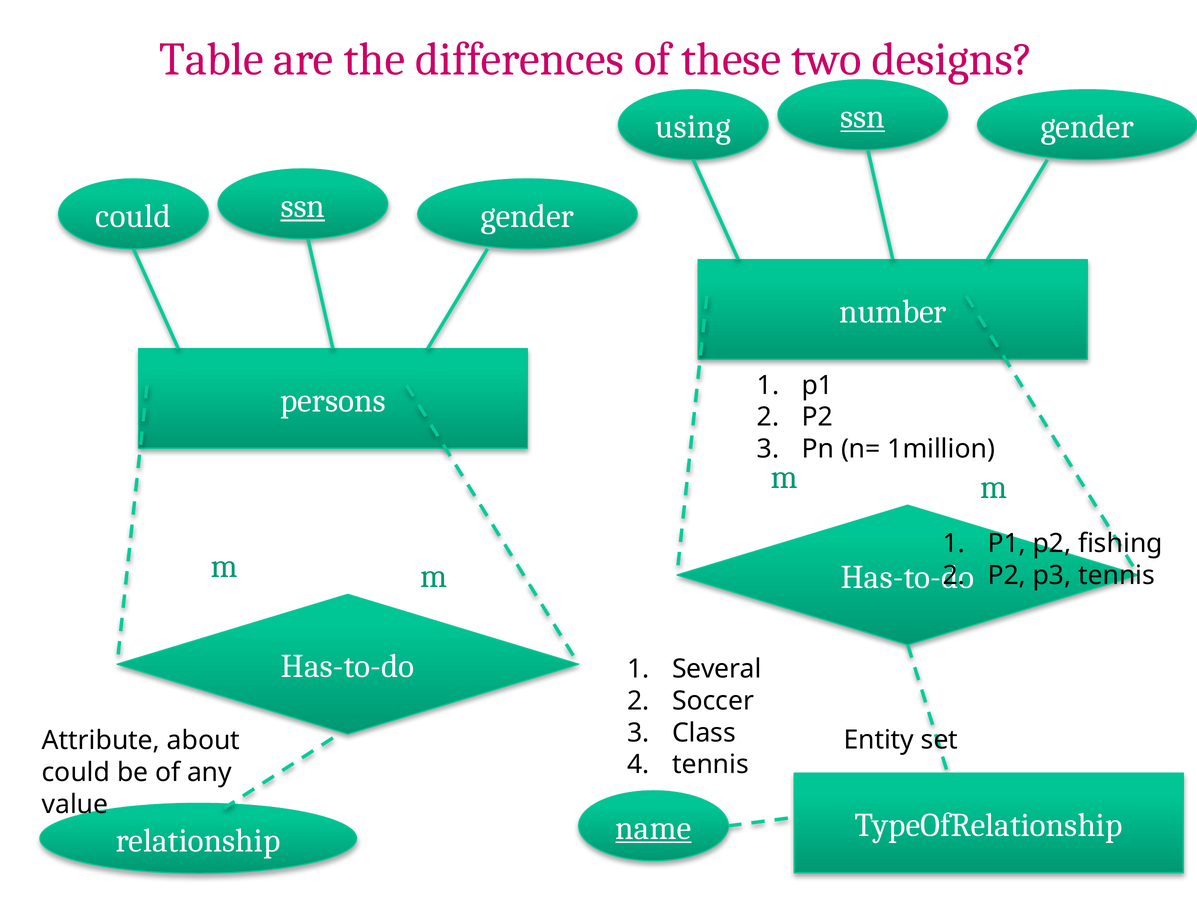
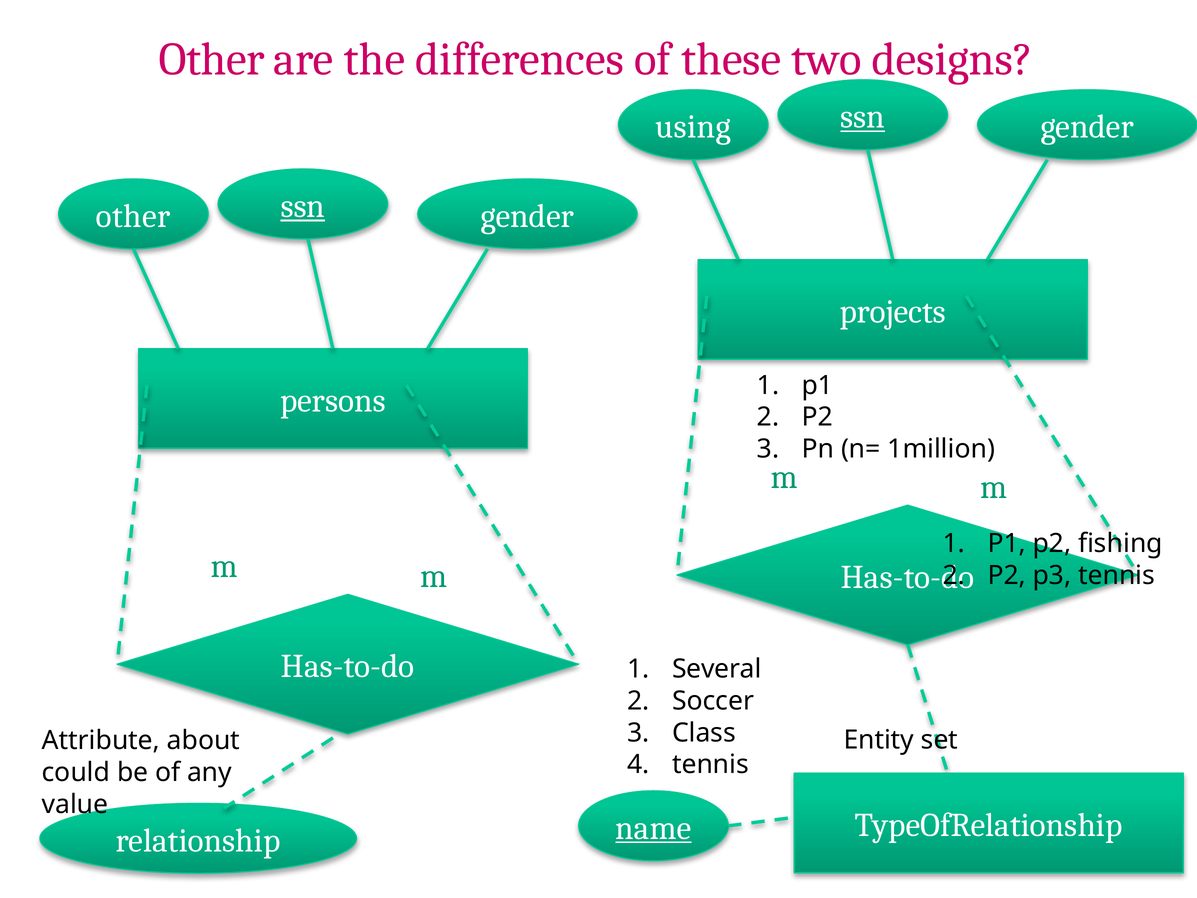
Table at (211, 59): Table -> Other
could at (133, 216): could -> other
number: number -> projects
